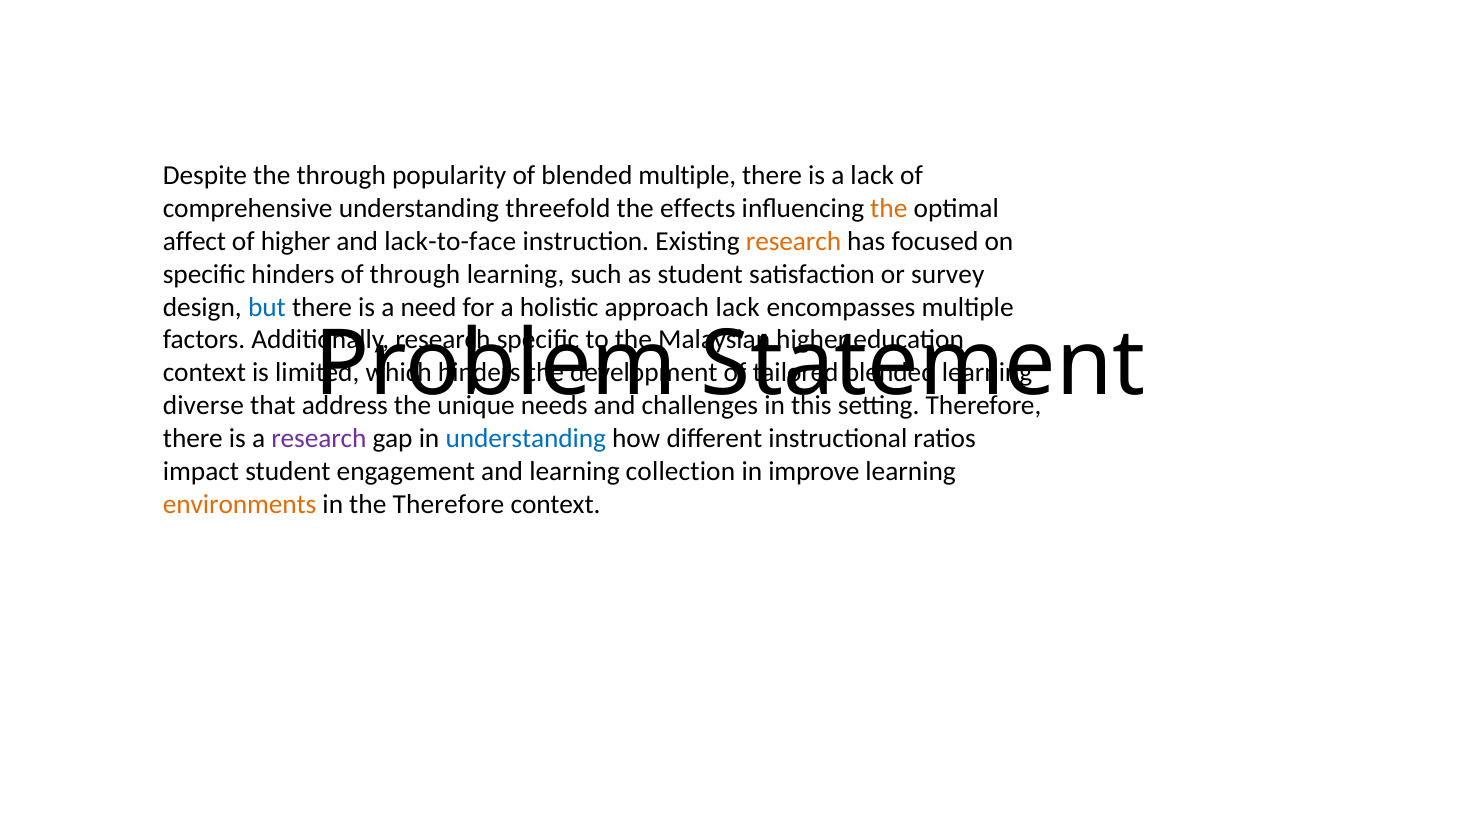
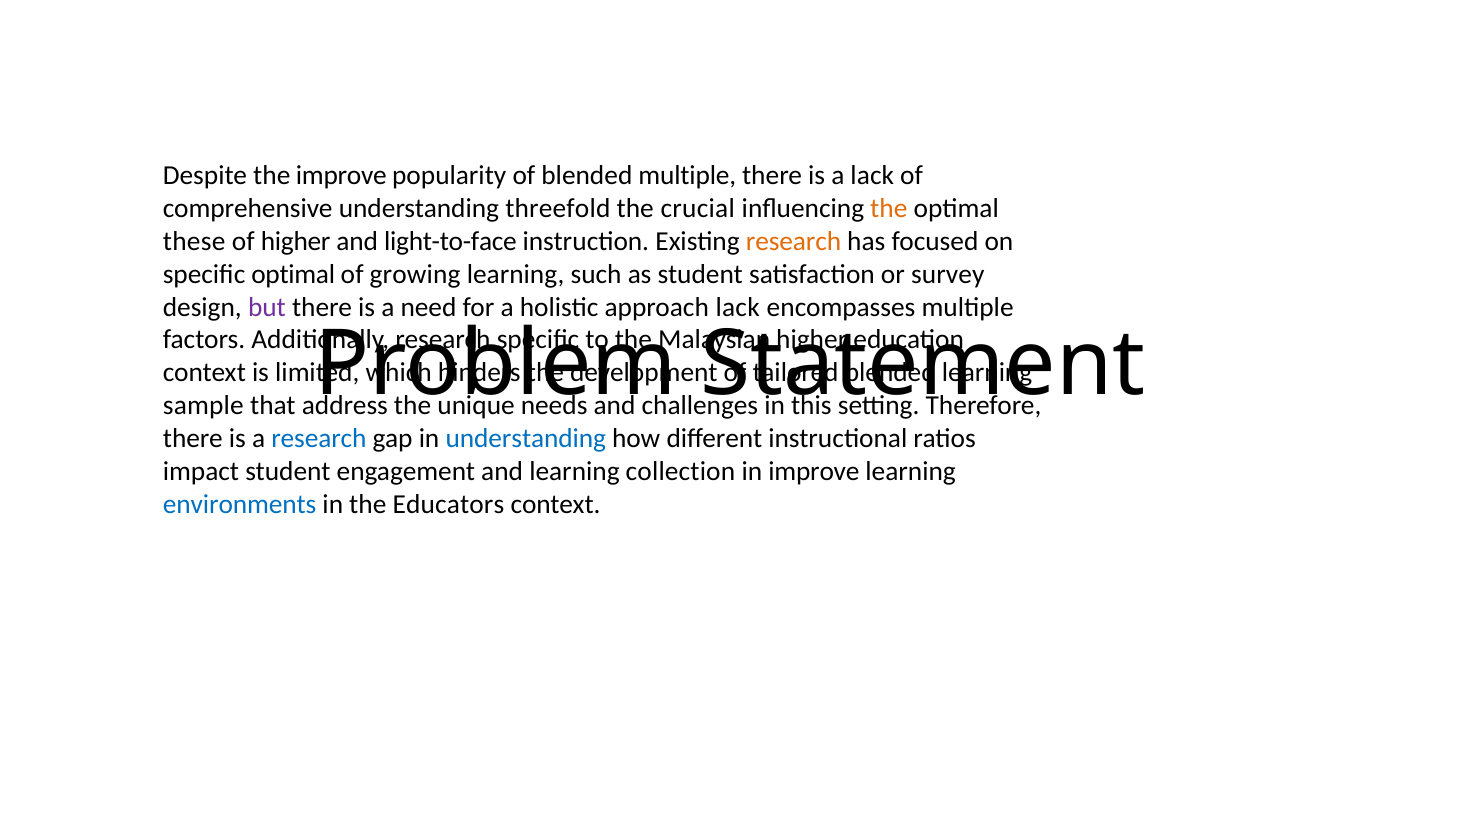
the through: through -> improve
effects: effects -> crucial
affect: affect -> these
lack-to-face: lack-to-face -> light-to-face
specific hinders: hinders -> optimal
of through: through -> growing
but colour: blue -> purple
diverse: diverse -> sample
research at (319, 439) colour: purple -> blue
environments colour: orange -> blue
the Therefore: Therefore -> Educators
